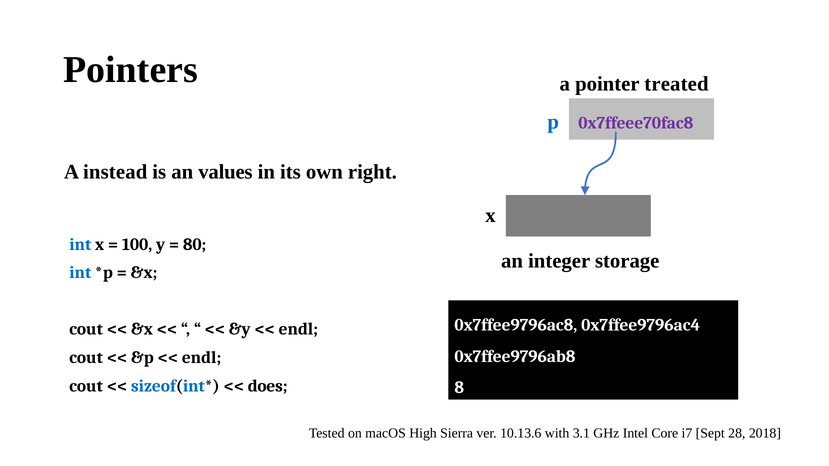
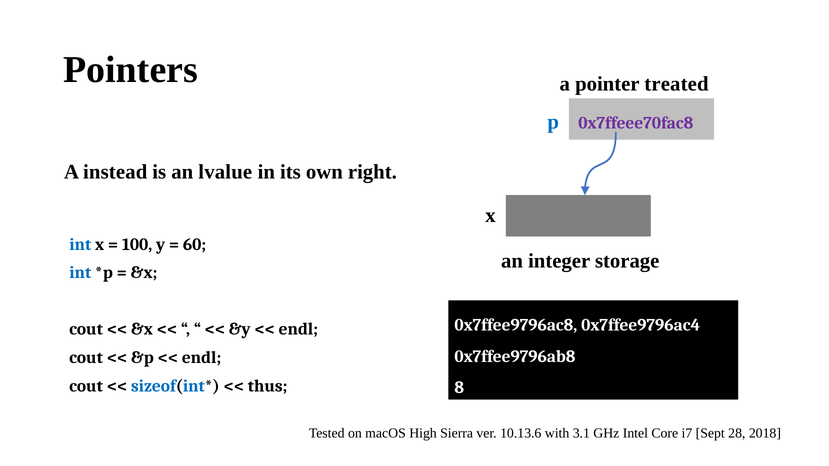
values: values -> lvalue
80: 80 -> 60
does: does -> thus
